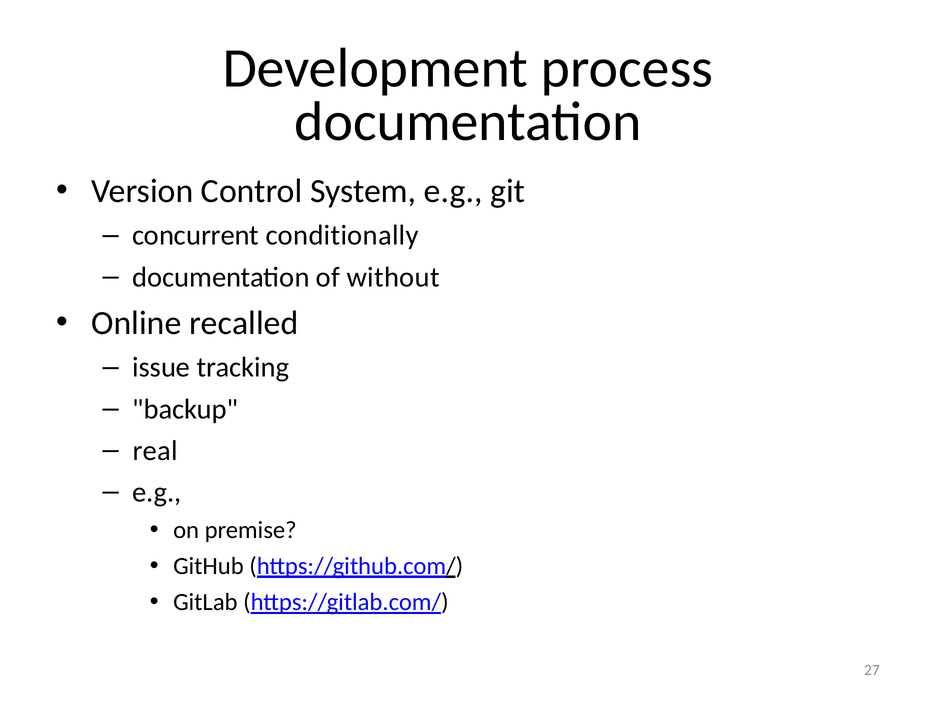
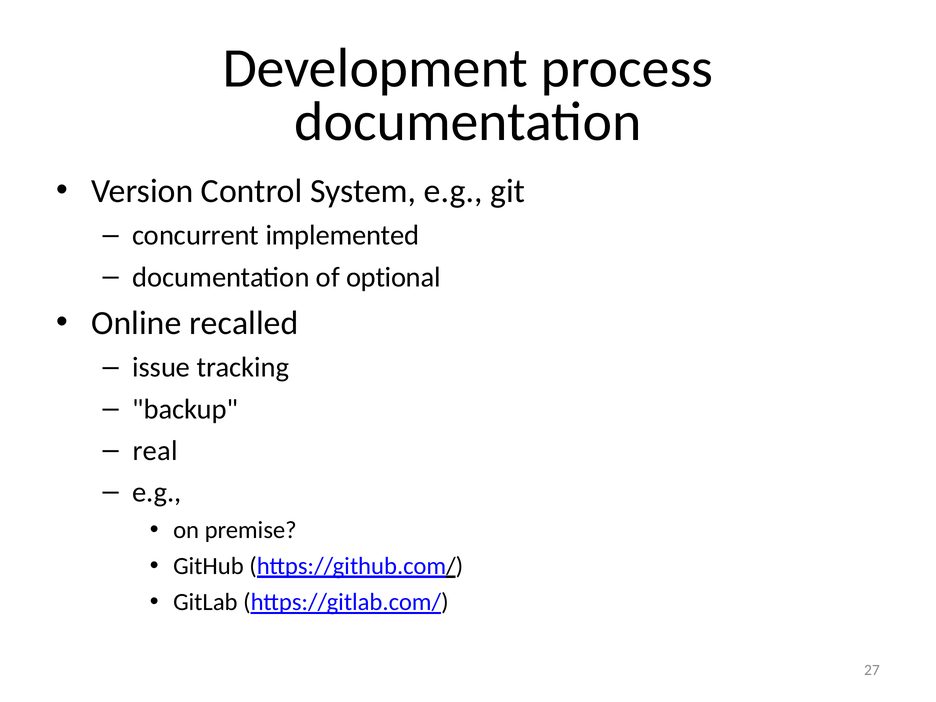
conditionally: conditionally -> implemented
without: without -> optional
